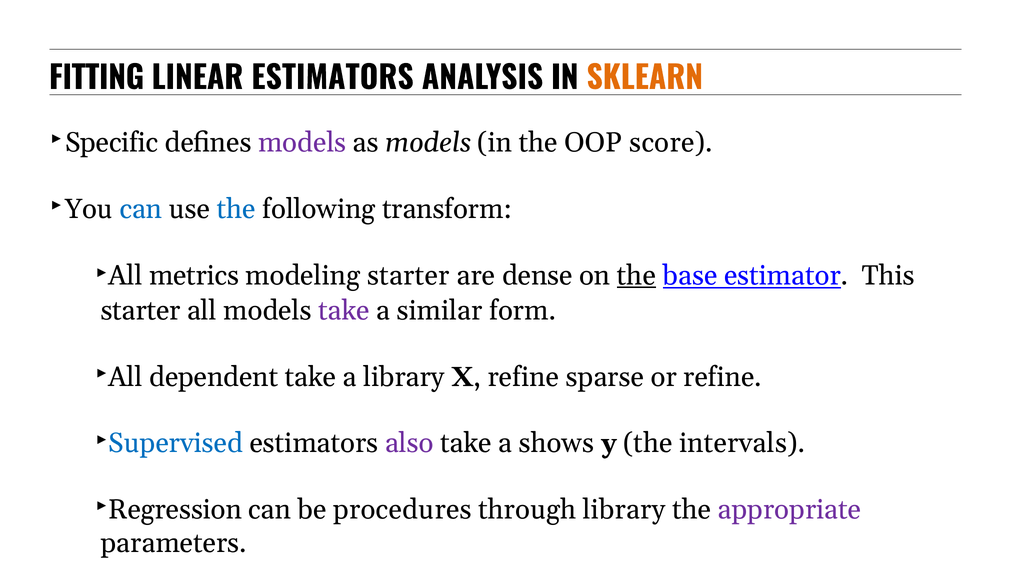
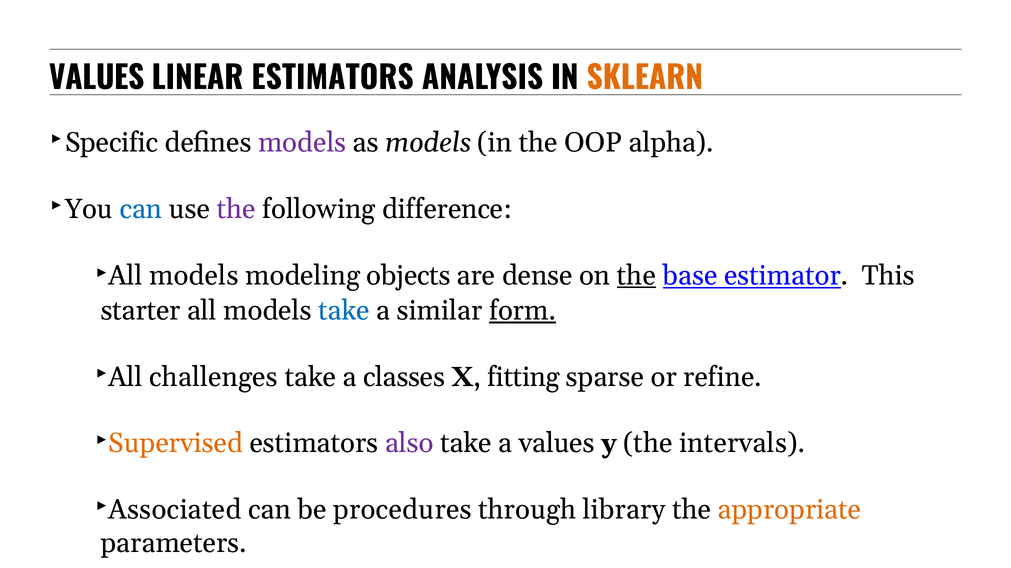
FITTING at (97, 78): FITTING -> VALUES
score: score -> alpha
the at (236, 209) colour: blue -> purple
transform: transform -> difference
metrics at (194, 275): metrics -> models
modeling starter: starter -> objects
take at (344, 310) colour: purple -> blue
form underline: none -> present
dependent: dependent -> challenges
a library: library -> classes
refine at (523, 377): refine -> fitting
Supervised colour: blue -> orange
a shows: shows -> values
Regression: Regression -> Associated
appropriate colour: purple -> orange
